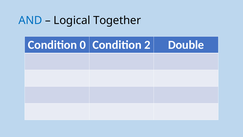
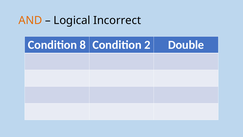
AND colour: blue -> orange
Together: Together -> Incorrect
0: 0 -> 8
